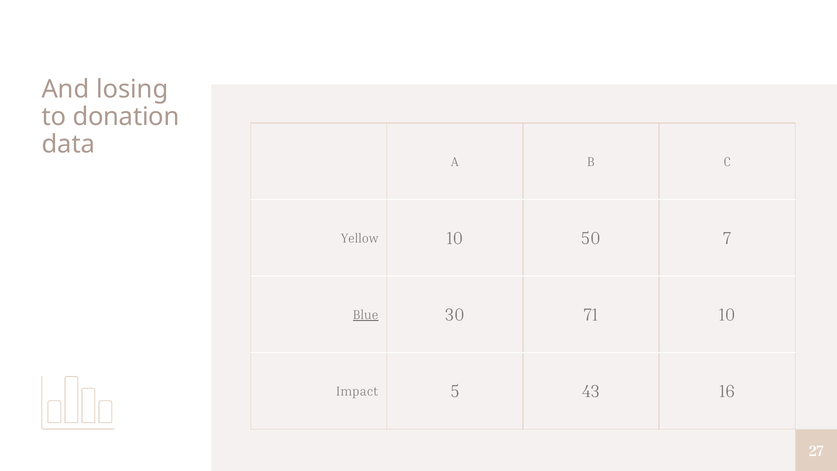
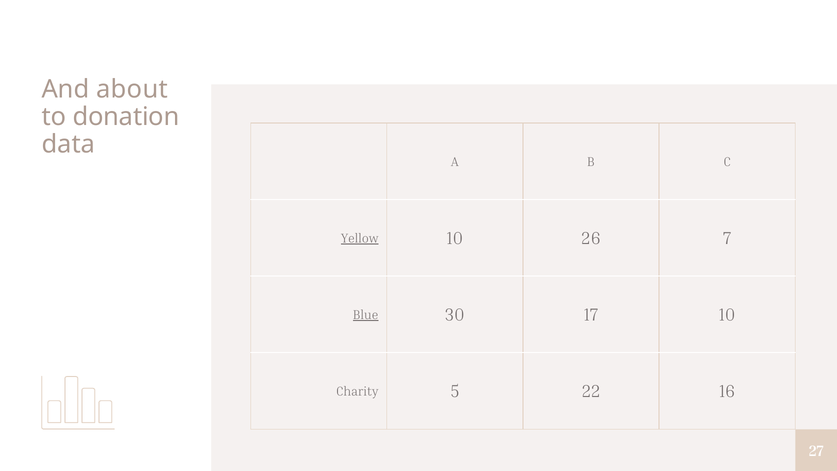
losing: losing -> about
Yellow underline: none -> present
50: 50 -> 26
71: 71 -> 17
Impact: Impact -> Charity
43: 43 -> 22
